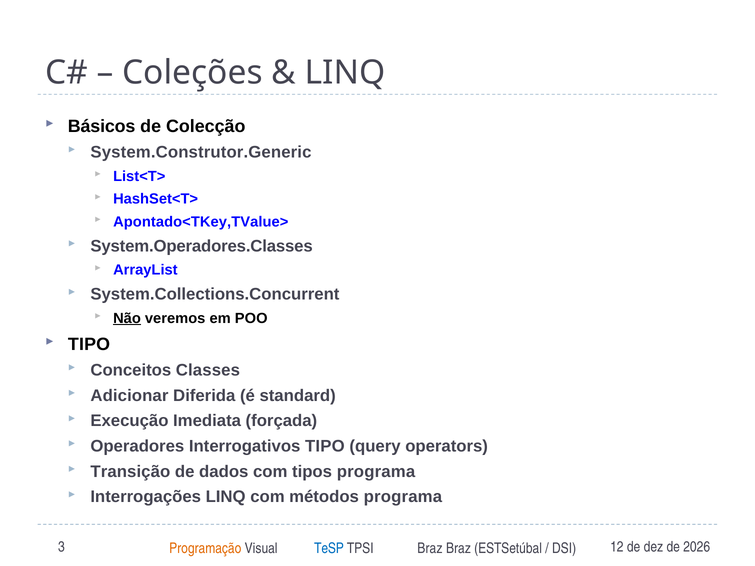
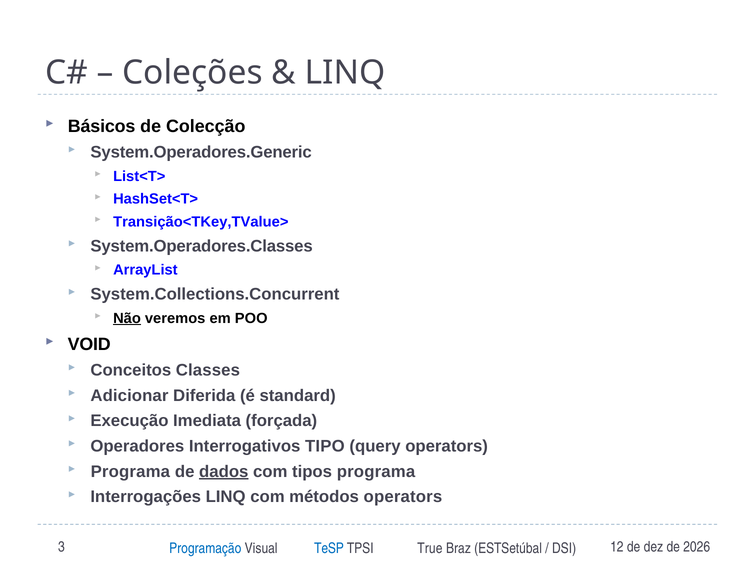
System.Construtor.Generic: System.Construtor.Generic -> System.Operadores.Generic
Apontado<TKey,TValue>: Apontado<TKey,TValue> -> Transição<TKey,TValue>
TIPO at (89, 344): TIPO -> VOID
Transição at (130, 472): Transição -> Programa
dados underline: none -> present
métodos programa: programa -> operators
Programação colour: orange -> blue
TPSI Braz: Braz -> True
